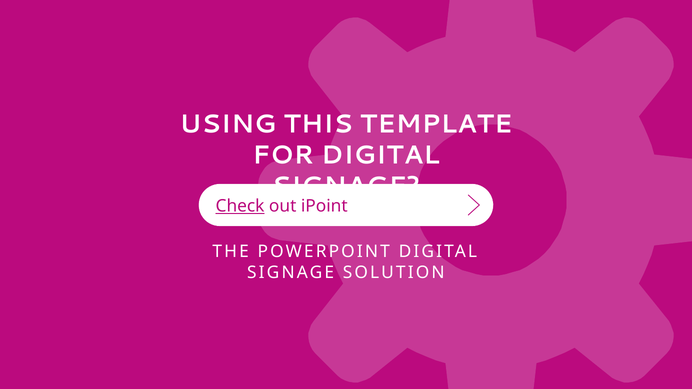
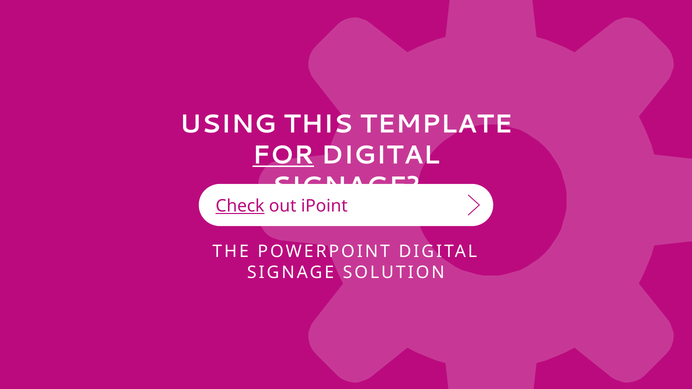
FOR underline: none -> present
